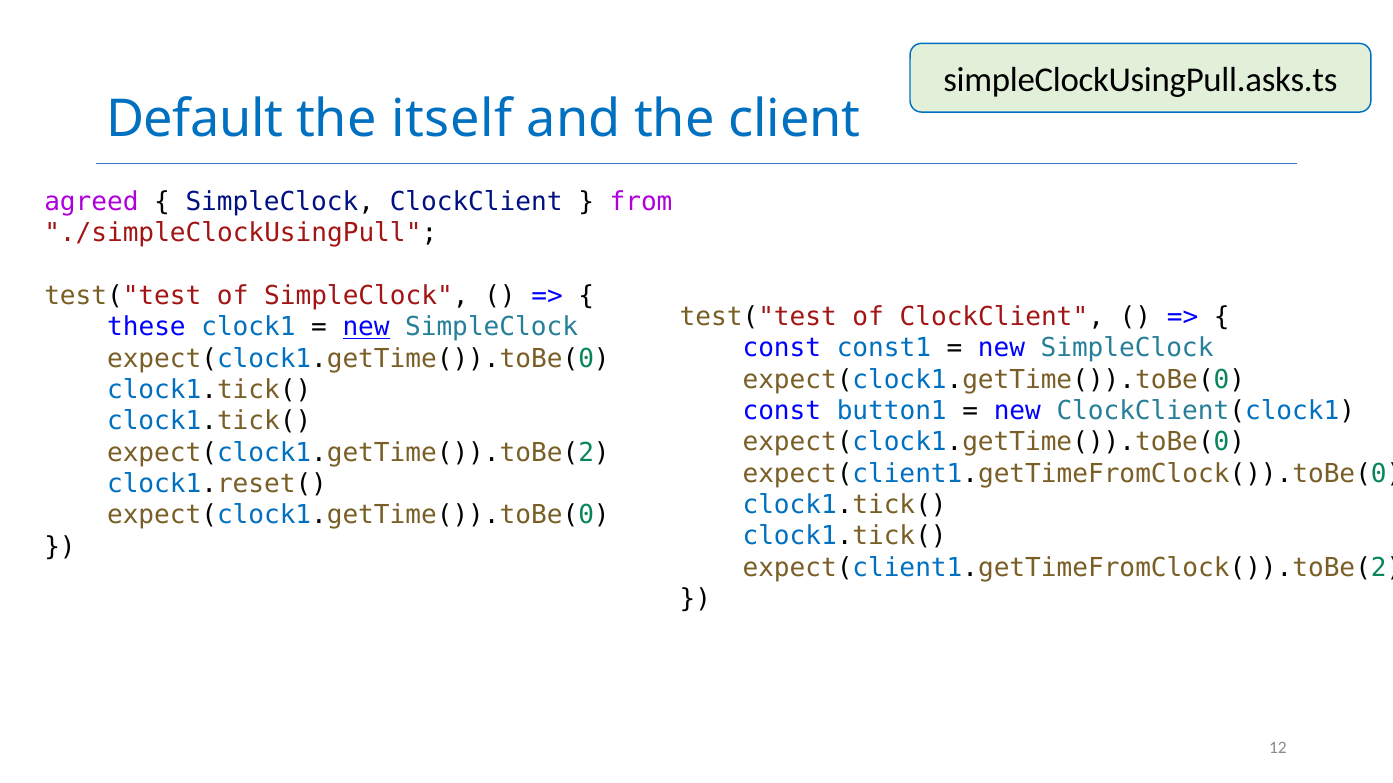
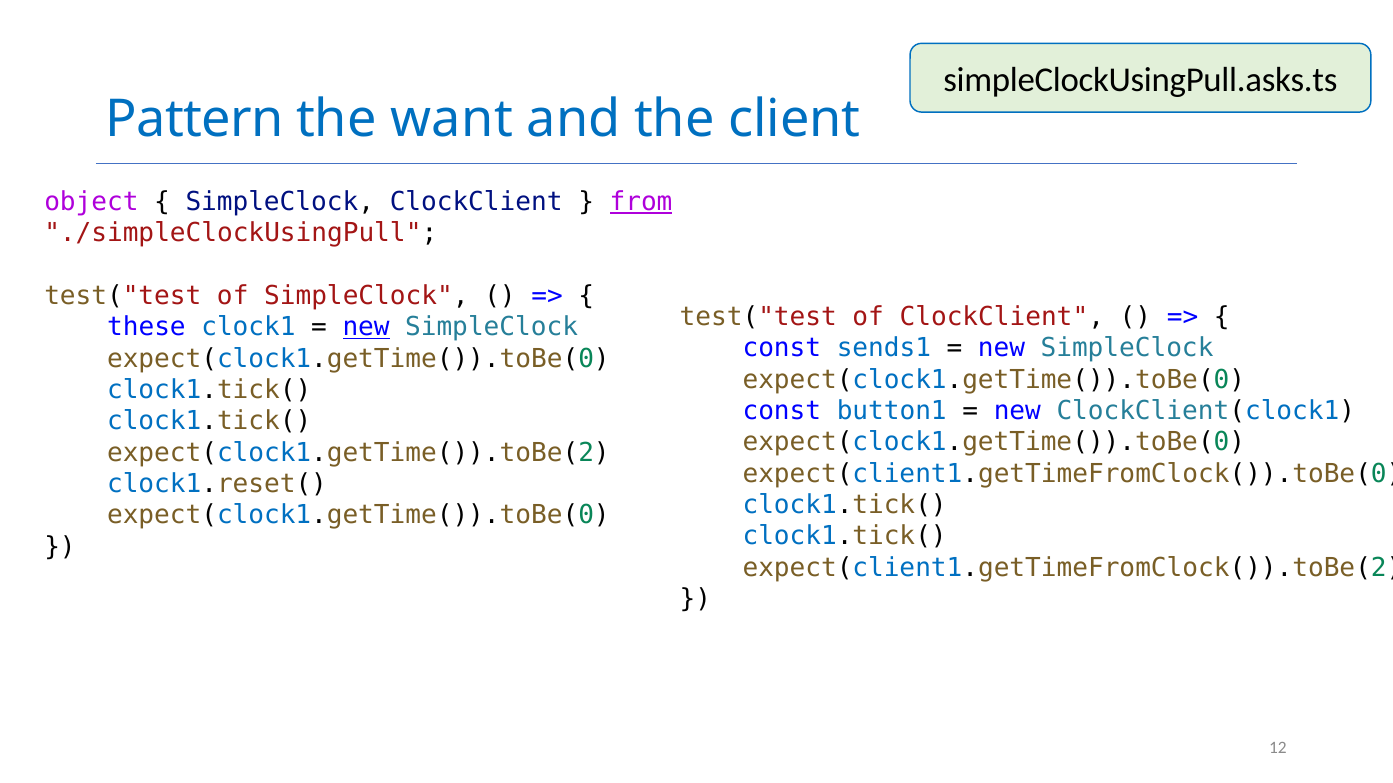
Default: Default -> Pattern
itself: itself -> want
agreed: agreed -> object
from underline: none -> present
const1: const1 -> sends1
